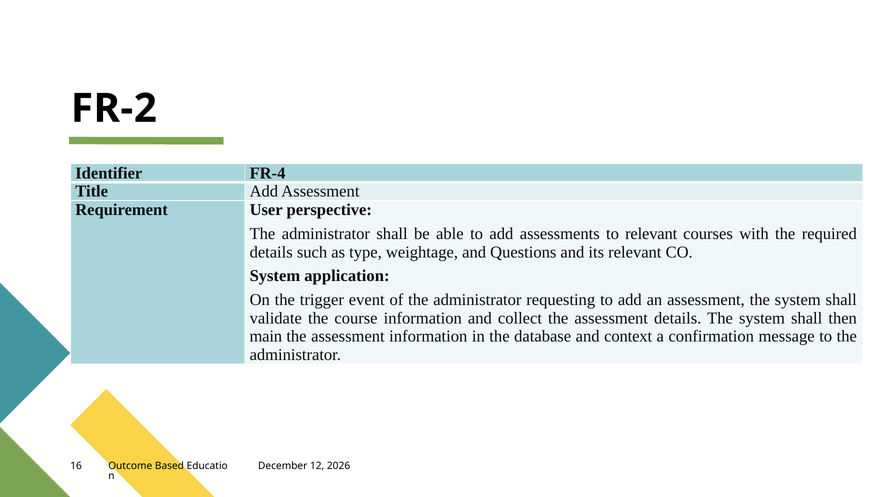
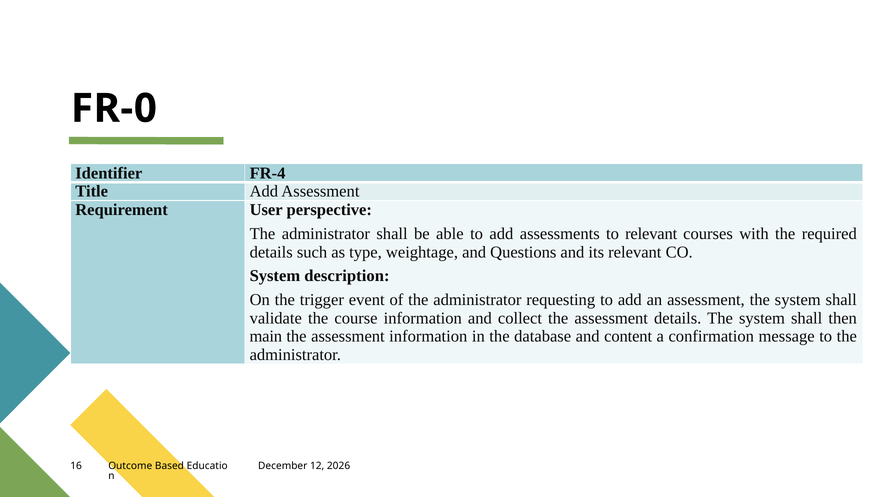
FR-2: FR-2 -> FR-0
application: application -> description
context: context -> content
